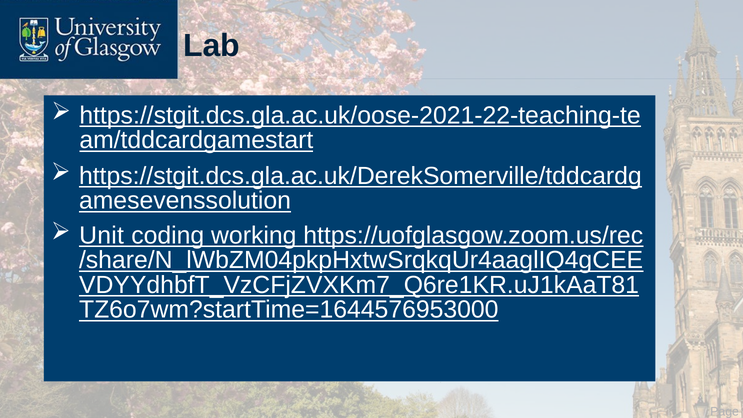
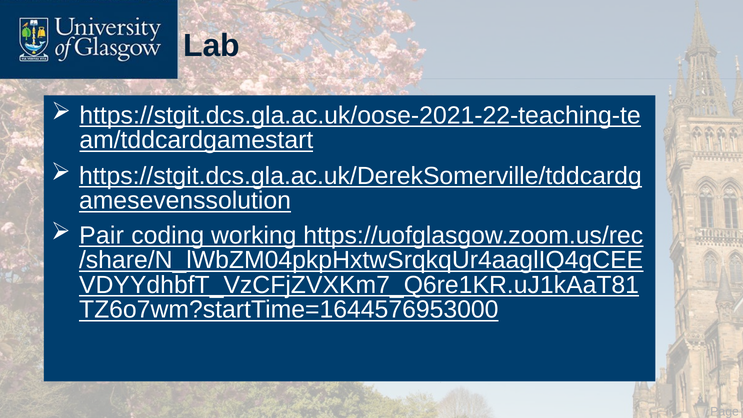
Unit: Unit -> Pair
